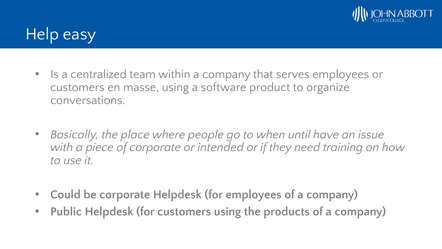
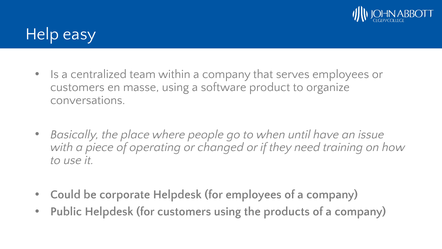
of corporate: corporate -> operating
intended: intended -> changed
